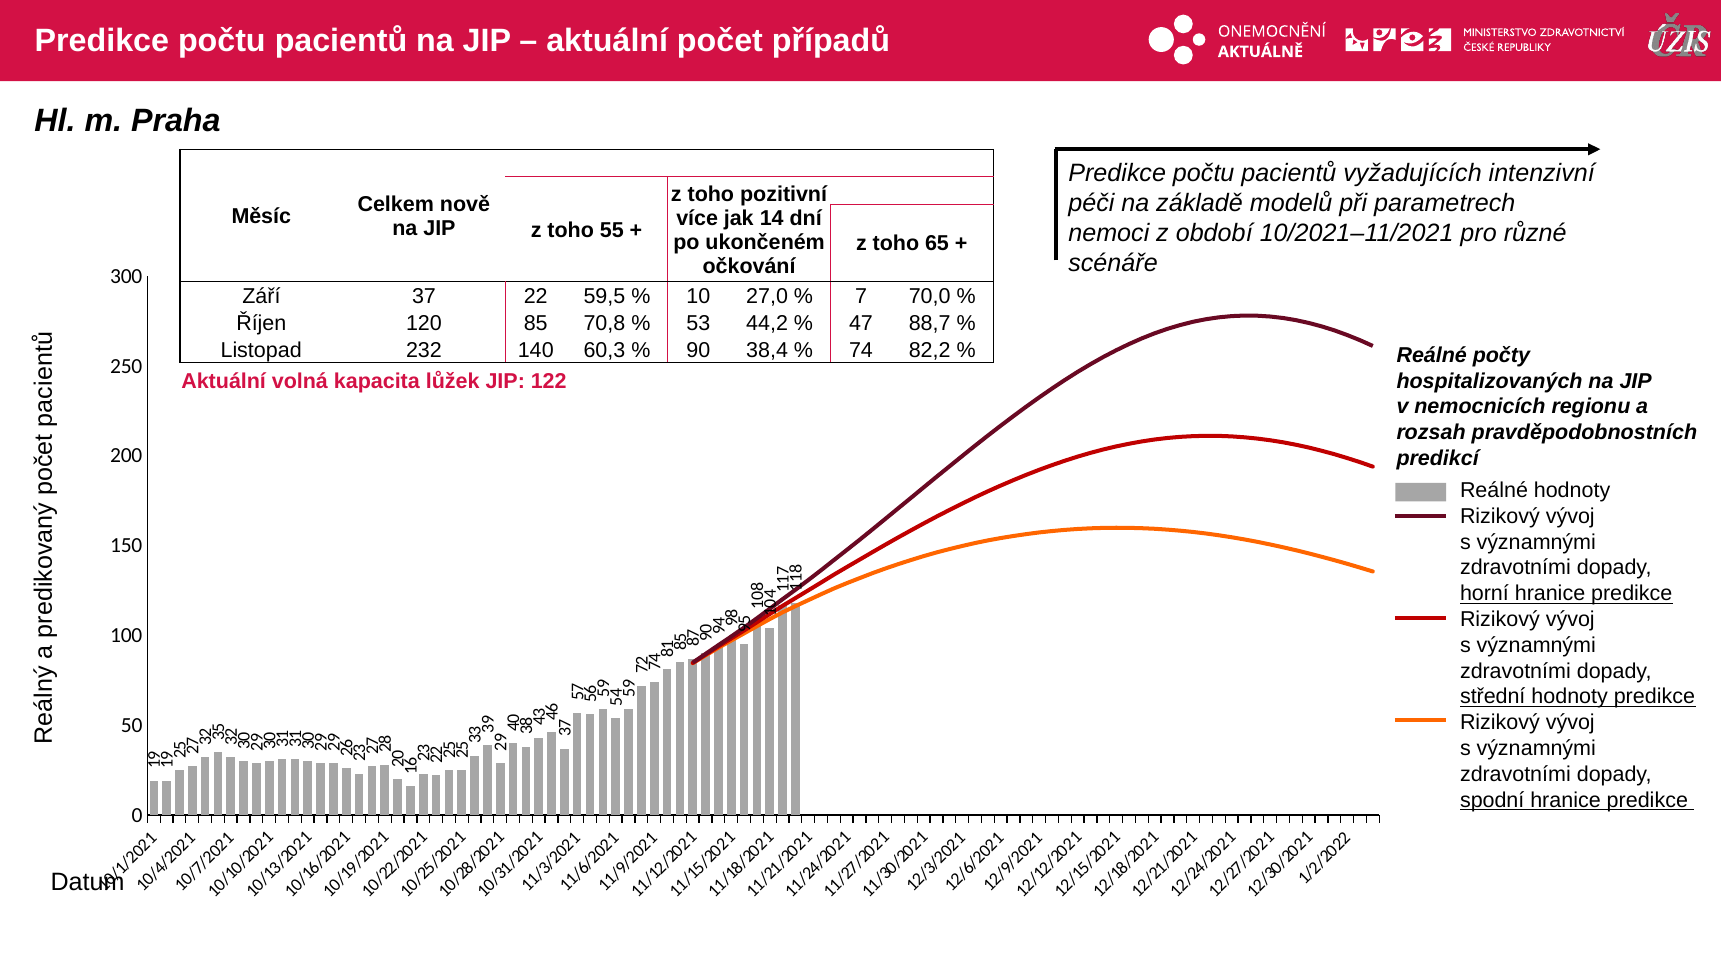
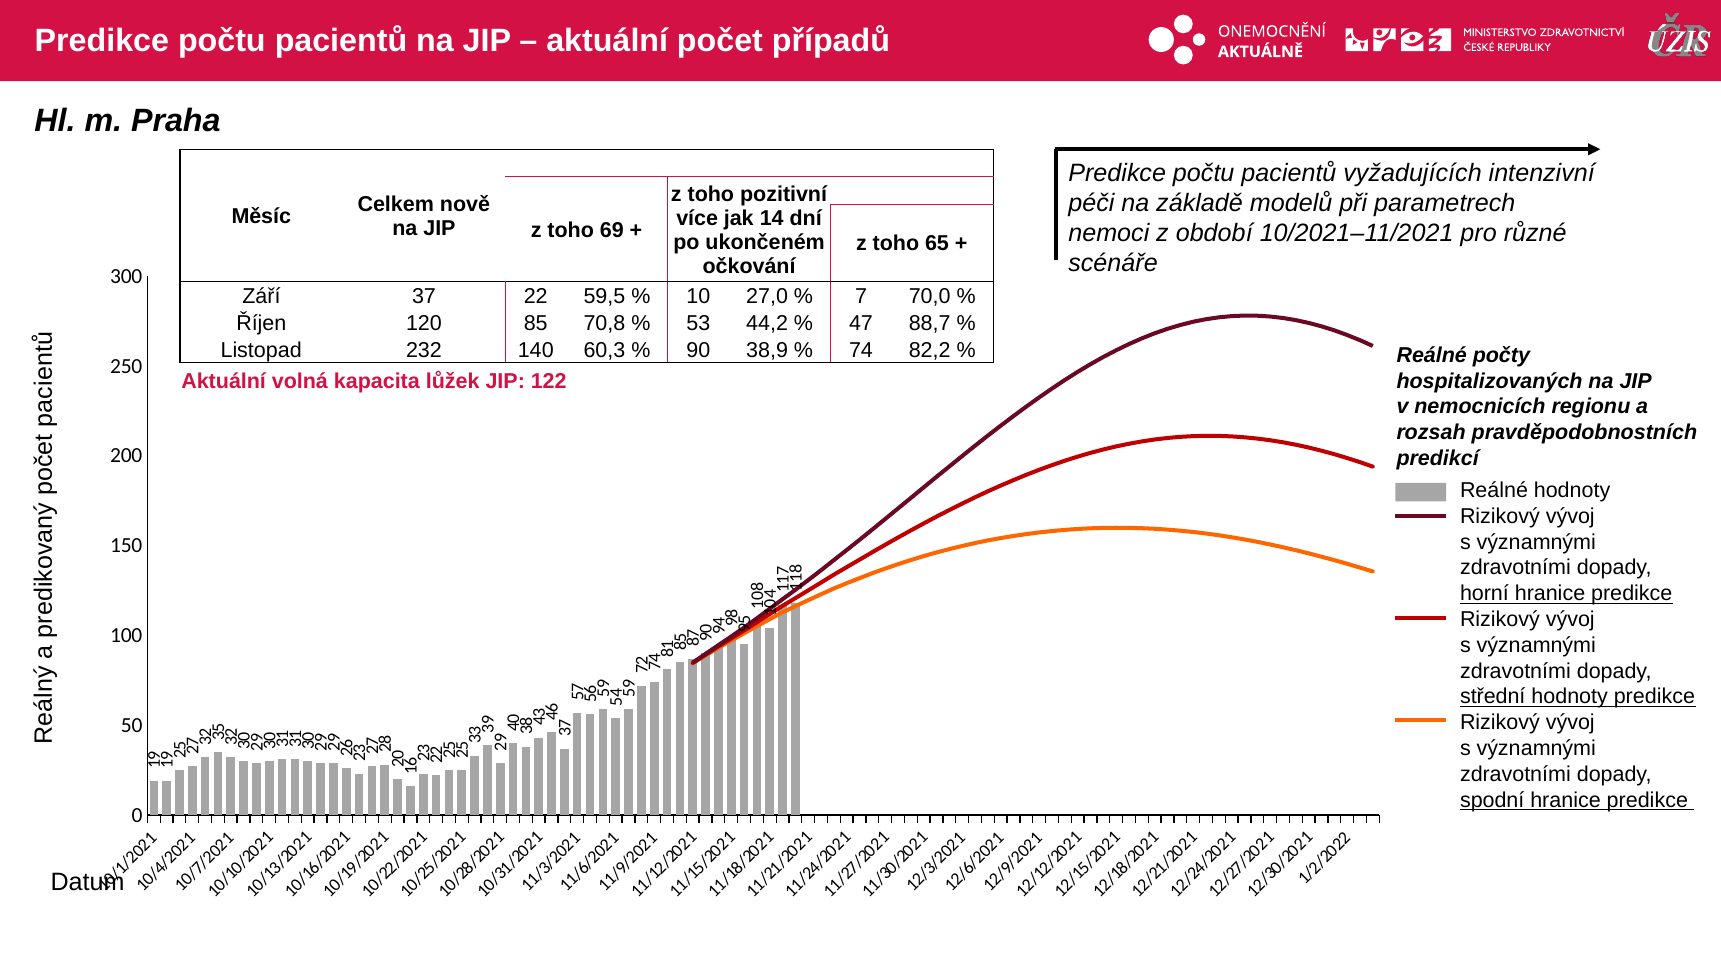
55: 55 -> 69
38,4: 38,4 -> 38,9
